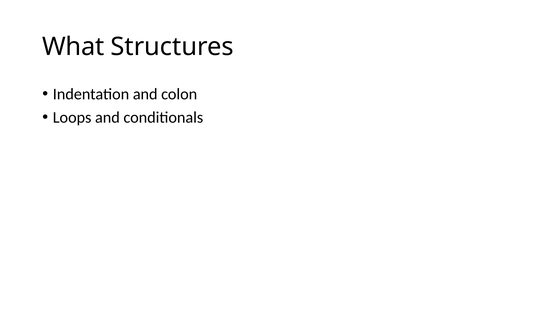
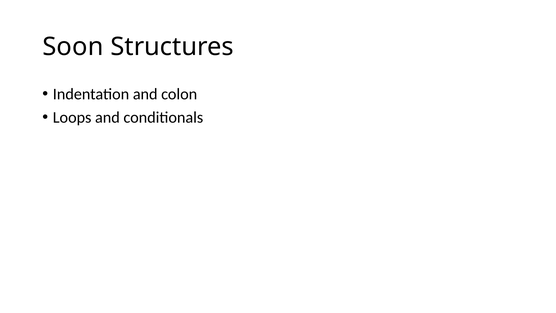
What: What -> Soon
